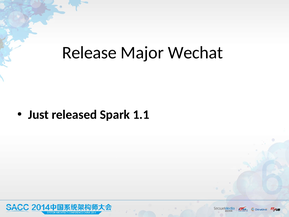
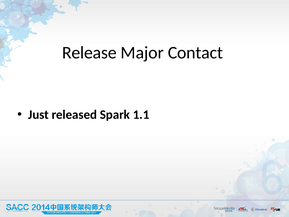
Wechat: Wechat -> Contact
